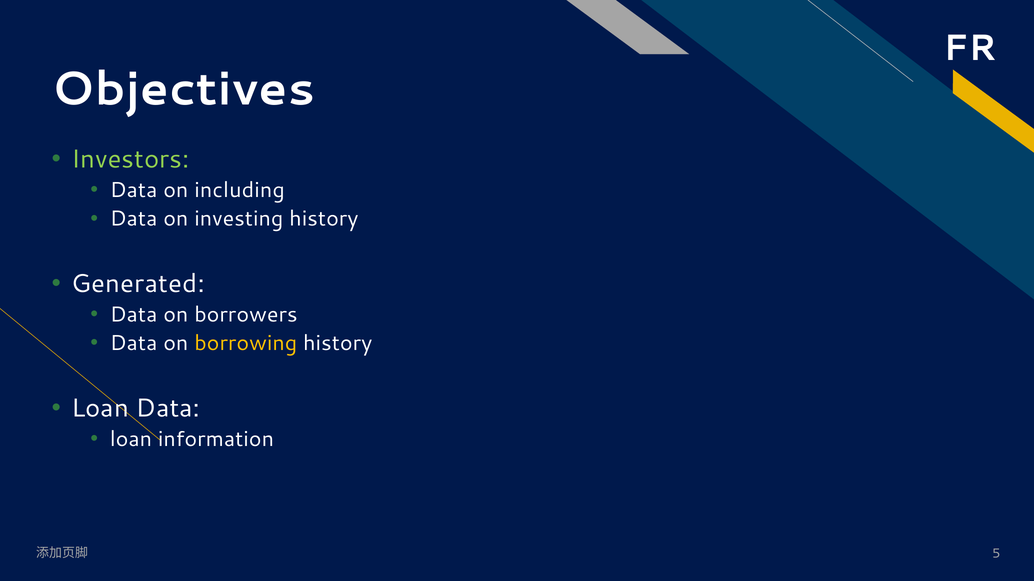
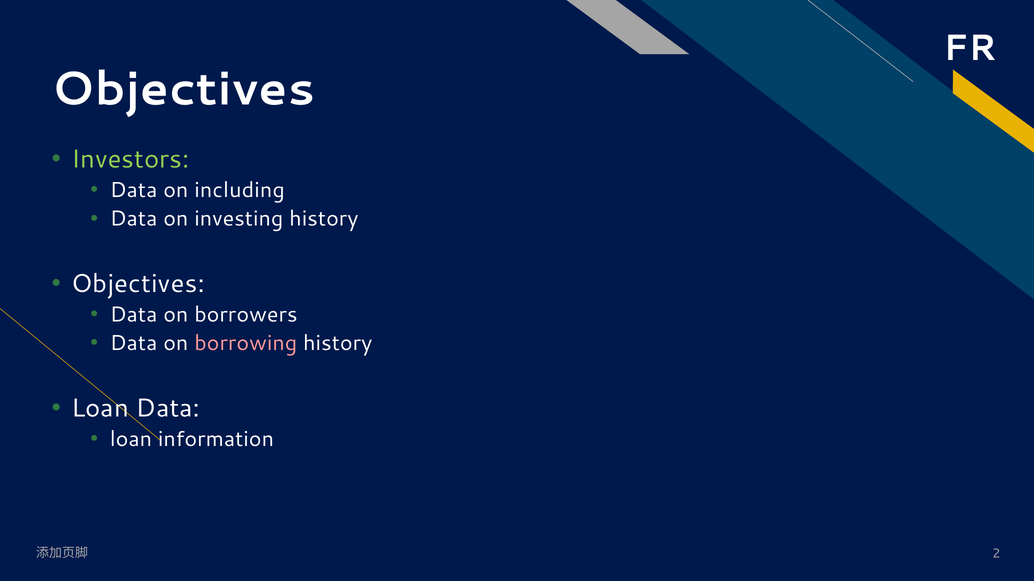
Generated at (138, 284): Generated -> Objectives
borrowing colour: yellow -> pink
5: 5 -> 2
